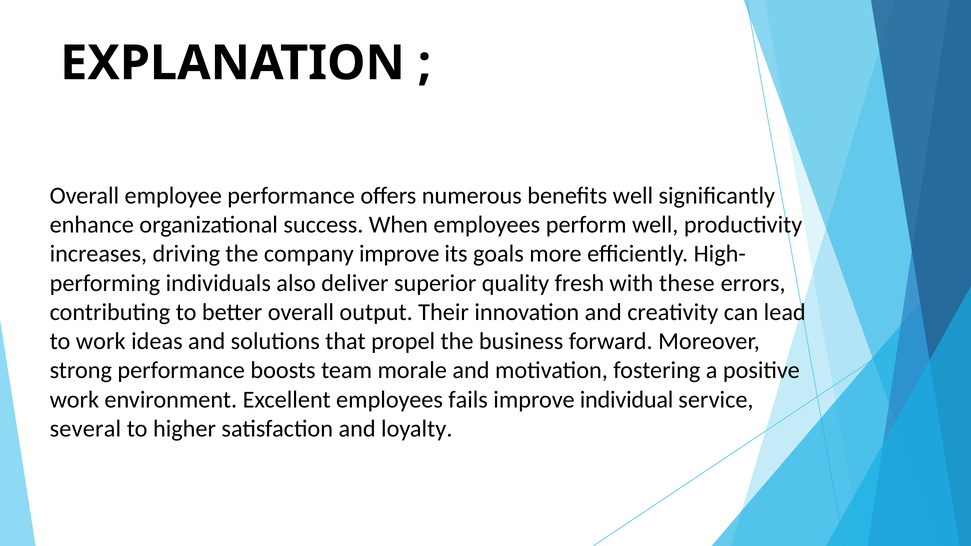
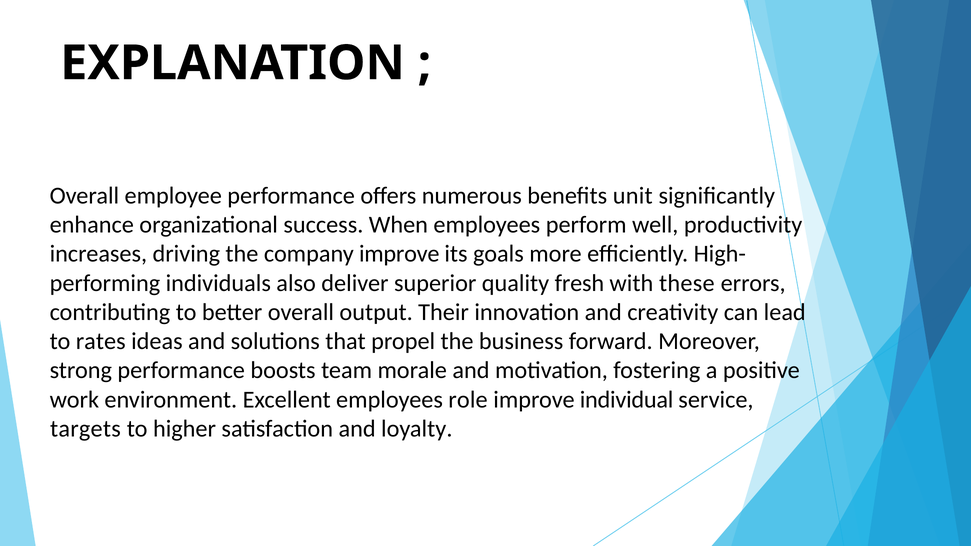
benefits well: well -> unit
to work: work -> rates
fails: fails -> role
several: several -> targets
